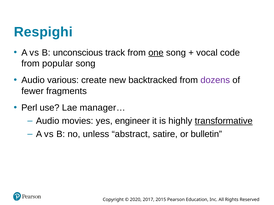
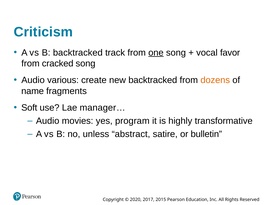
Respighi: Respighi -> Criticism
B unconscious: unconscious -> backtracked
code: code -> favor
popular: popular -> cracked
dozens colour: purple -> orange
fewer: fewer -> name
Perl: Perl -> Soft
engineer: engineer -> program
transformative underline: present -> none
